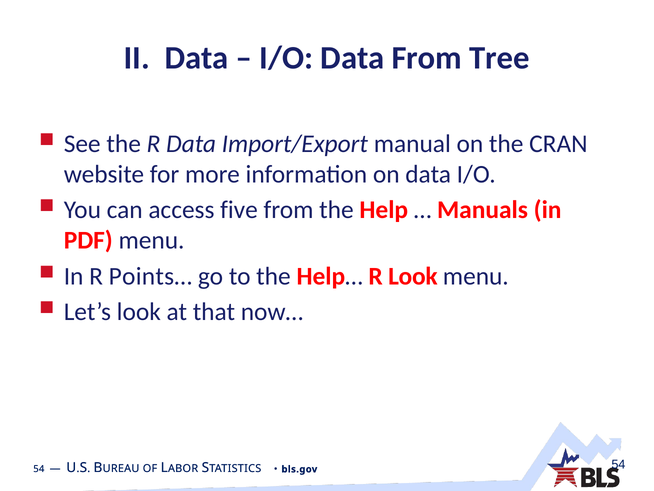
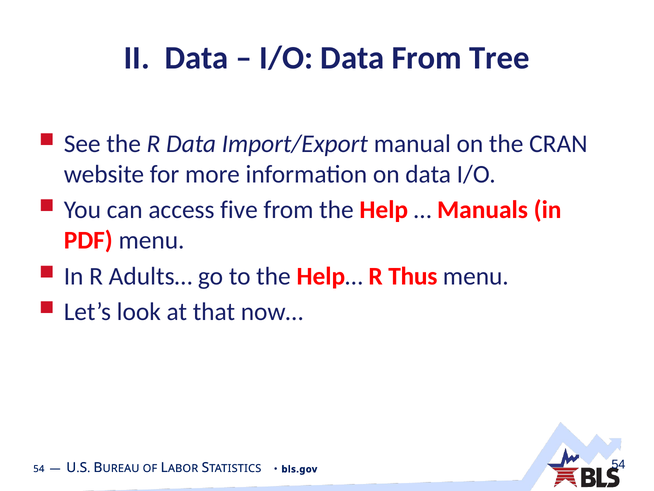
Points…: Points… -> Adults…
R Look: Look -> Thus
